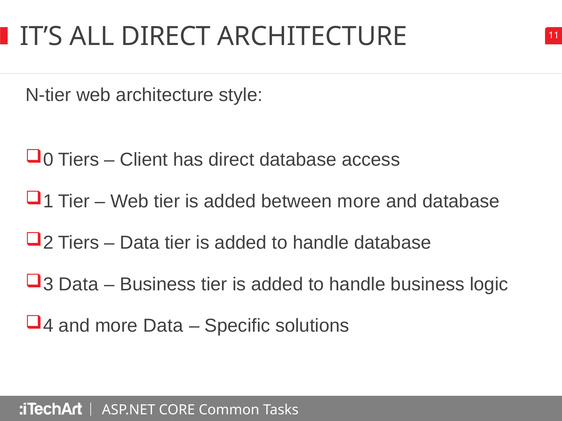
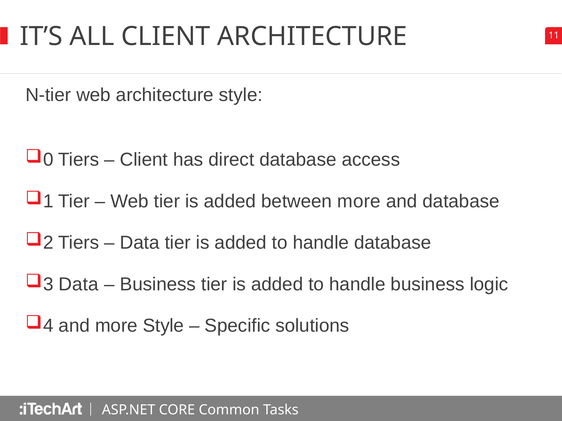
ALL DIRECT: DIRECT -> CLIENT
more Data: Data -> Style
